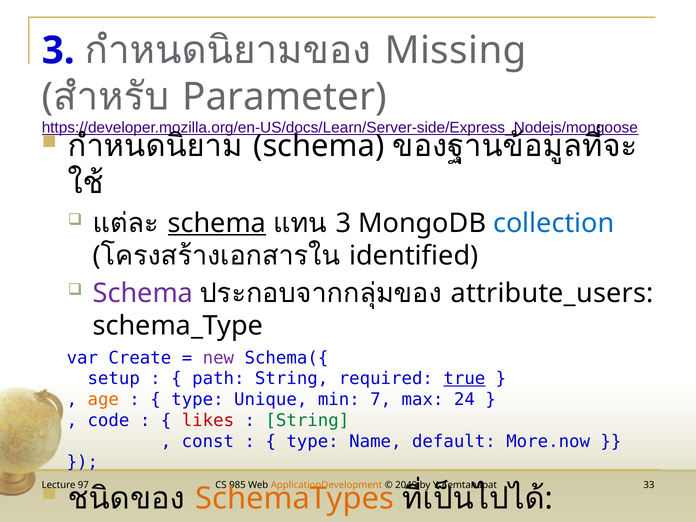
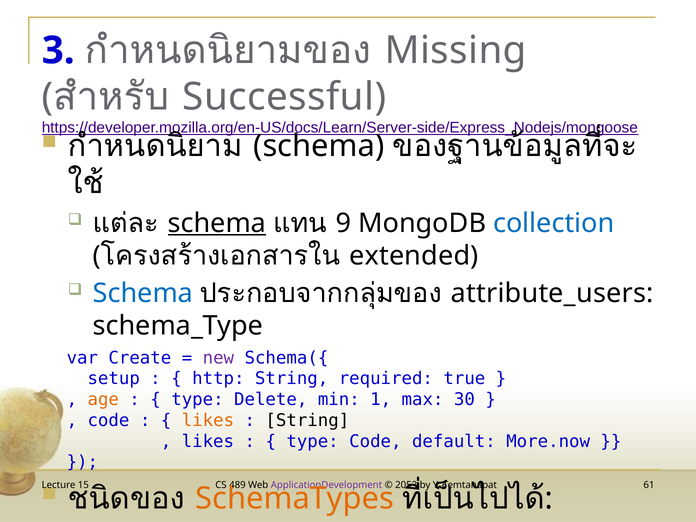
Parameter: Parameter -> Successful
3 at (344, 223): 3 -> 9
identified: identified -> extended
Schema at (143, 294) colour: purple -> blue
path: path -> http
true underline: present -> none
Unique: Unique -> Delete
7: 7 -> 1
24: 24 -> 30
likes at (208, 420) colour: red -> orange
String at (307, 420) colour: green -> black
const at (208, 441): const -> likes
type Name: Name -> Code
97: 97 -> 15
985: 985 -> 489
ApplicationDevelopment colour: orange -> purple
2049: 2049 -> 2053
33: 33 -> 61
